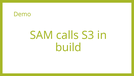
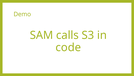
build: build -> code
